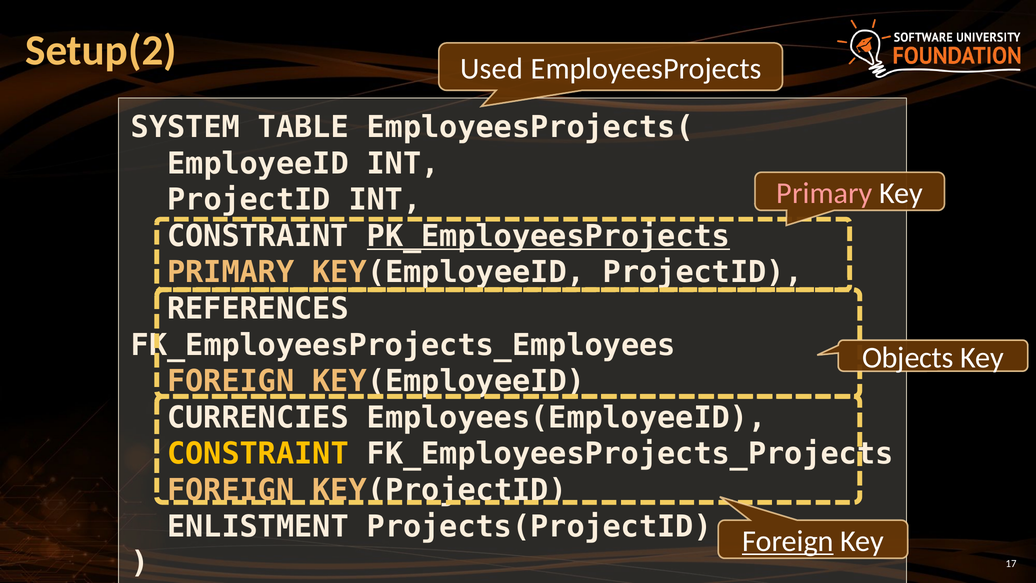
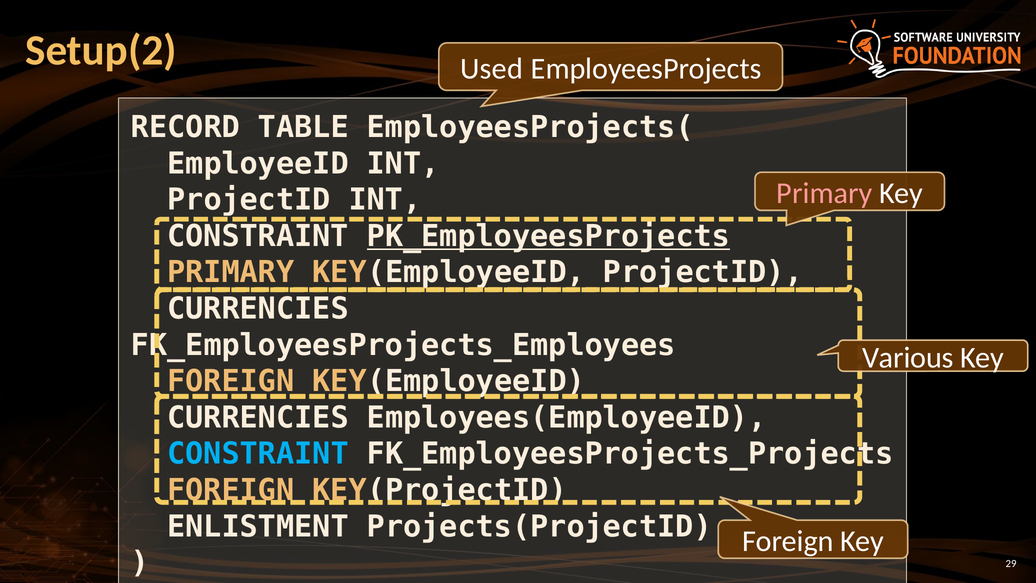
SYSTEM: SYSTEM -> RECORD
REFERENCES at (258, 309): REFERENCES -> CURRENCIES
Objects: Objects -> Various
CONSTRAINT at (258, 454) colour: yellow -> light blue
Foreign at (788, 541) underline: present -> none
17: 17 -> 29
